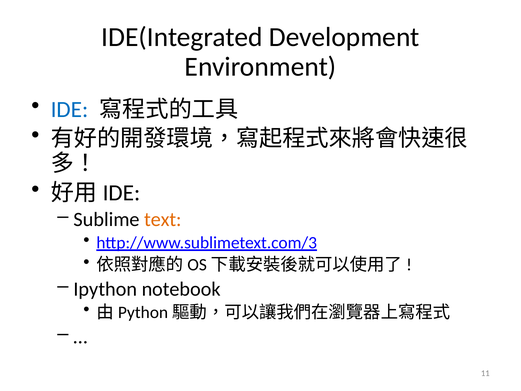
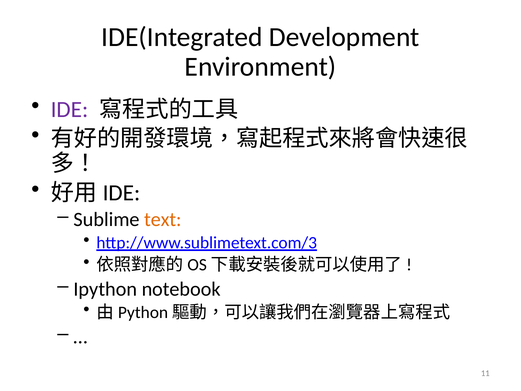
IDE colour: blue -> purple
